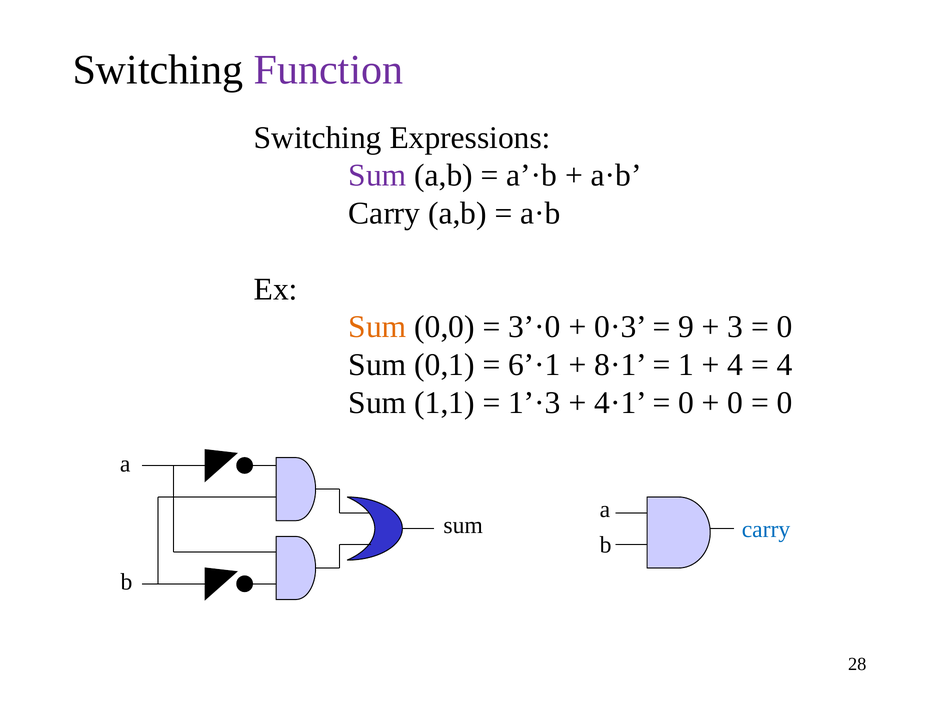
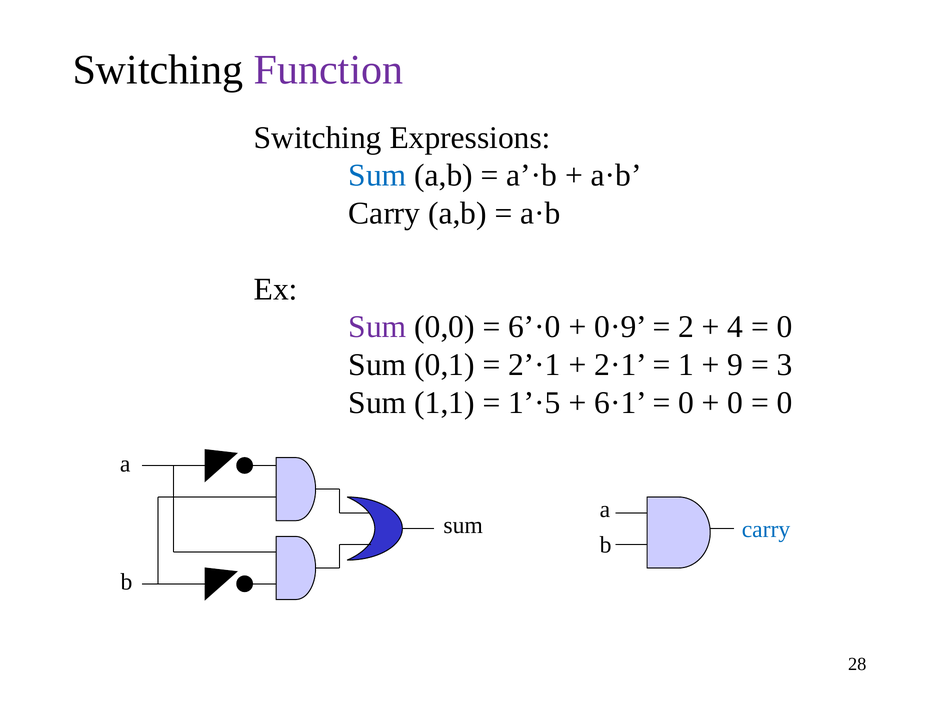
Sum at (377, 176) colour: purple -> blue
Sum at (377, 327) colour: orange -> purple
3’·0: 3’·0 -> 6’·0
0·3: 0·3 -> 0·9
9: 9 -> 2
3: 3 -> 4
6’·1: 6’·1 -> 2’·1
8·1: 8·1 -> 2·1
4 at (735, 365): 4 -> 9
4 at (785, 365): 4 -> 3
1’·3: 1’·3 -> 1’·5
4·1: 4·1 -> 6·1
